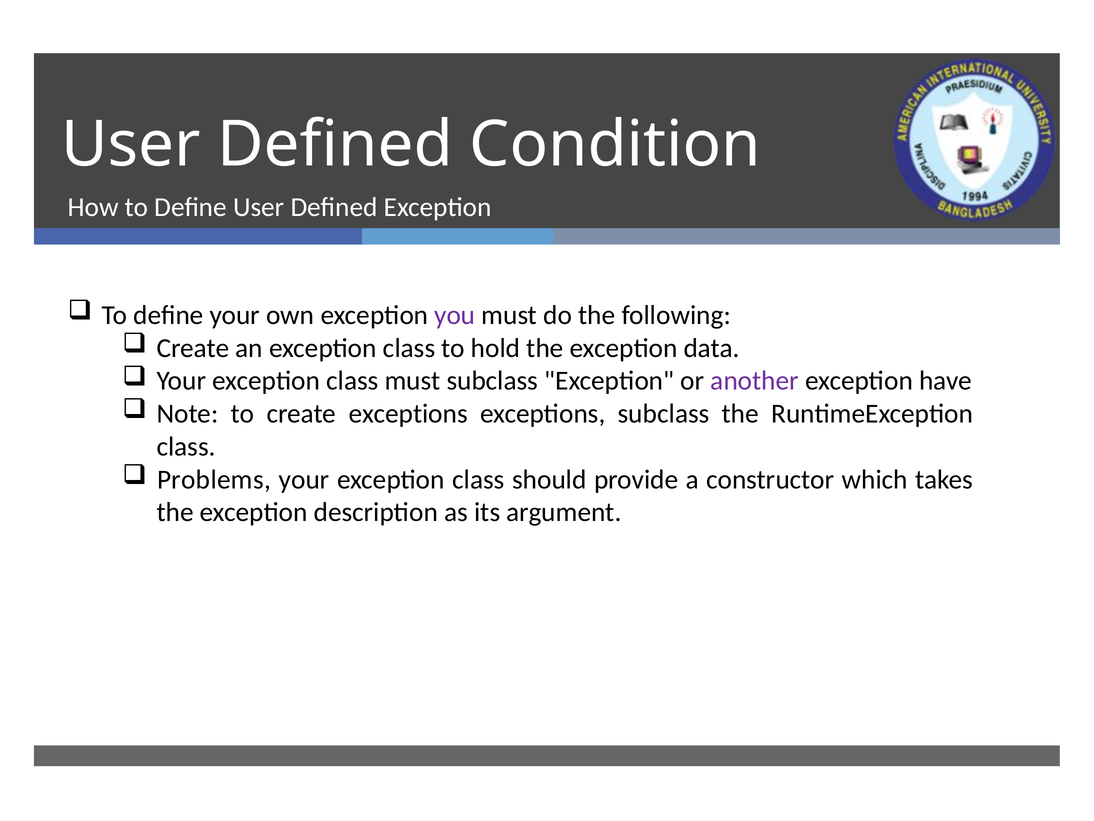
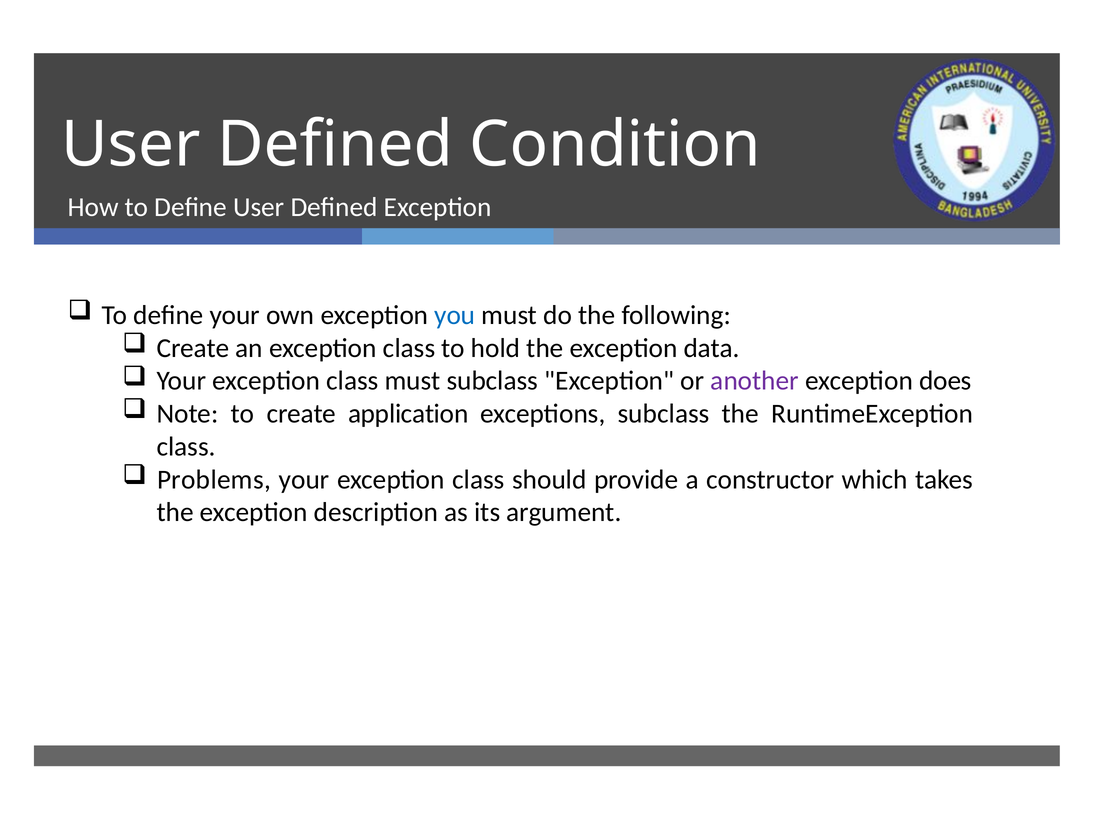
you colour: purple -> blue
have: have -> does
create exceptions: exceptions -> application
